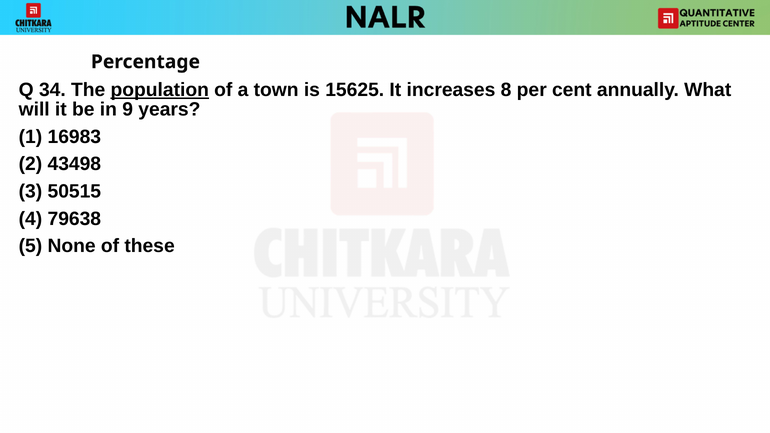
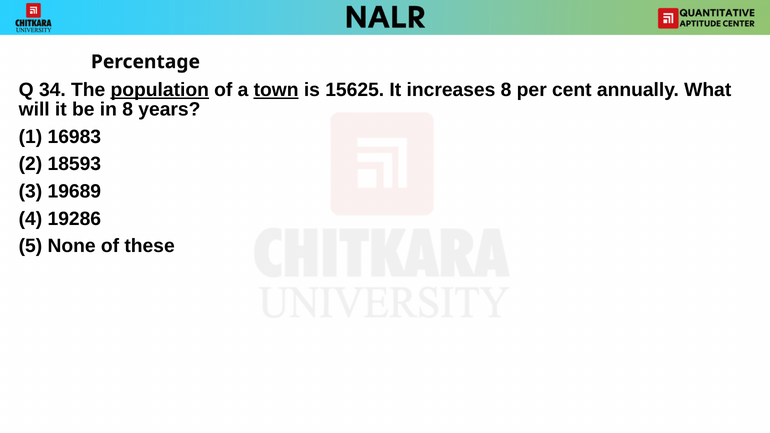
town underline: none -> present
in 9: 9 -> 8
43498: 43498 -> 18593
50515: 50515 -> 19689
79638: 79638 -> 19286
